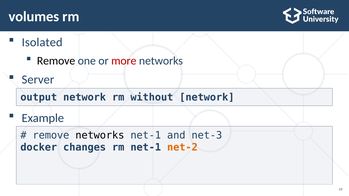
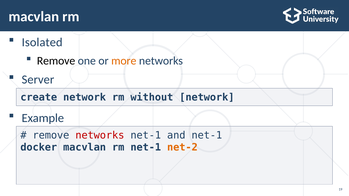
volumes at (34, 17): volumes -> macvlan
more colour: red -> orange
output: output -> create
networks at (100, 135) colour: black -> red
and net-3: net-3 -> net-1
docker changes: changes -> macvlan
